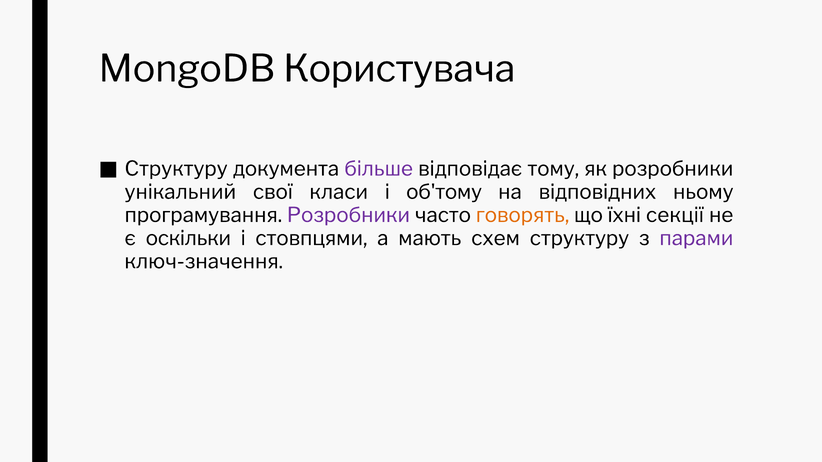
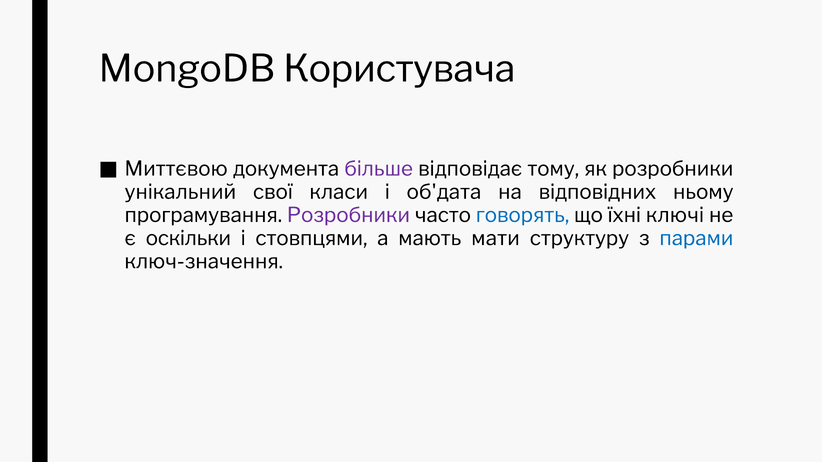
Структуру at (176, 169): Структуру -> Миттєвою
об'тому: об'тому -> об'дата
говорять colour: orange -> blue
секції: секції -> ключі
схем: схем -> мати
парами colour: purple -> blue
